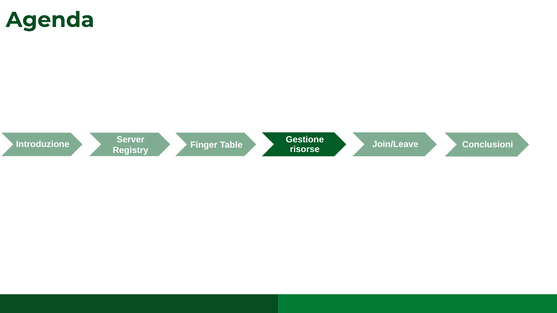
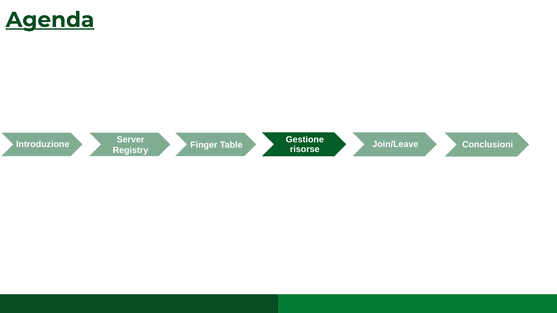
Agenda underline: none -> present
